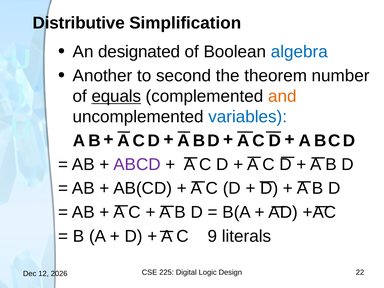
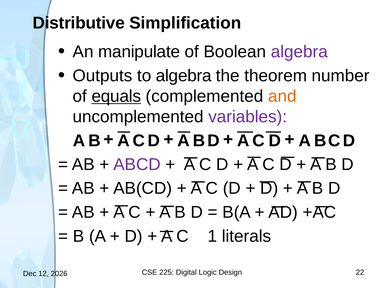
designated: designated -> manipulate
algebra at (299, 52) colour: blue -> purple
Another: Another -> Outputs
to second: second -> algebra
variables colour: blue -> purple
9: 9 -> 1
